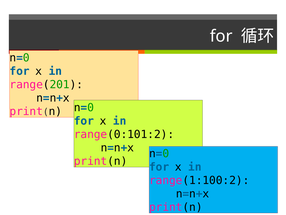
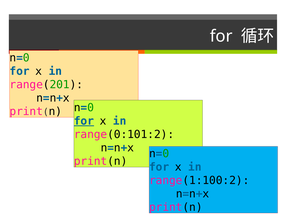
for at (84, 121) underline: none -> present
